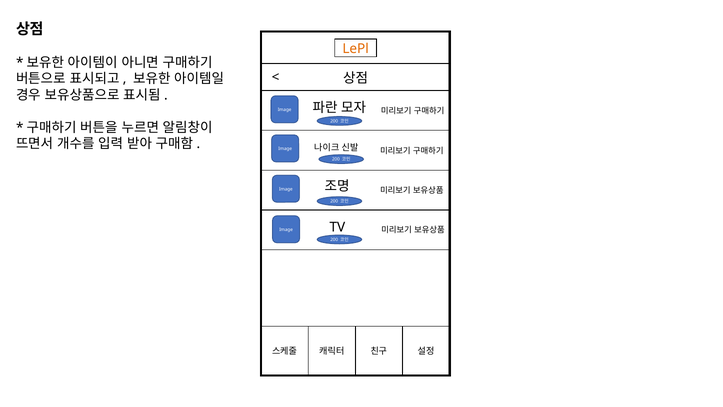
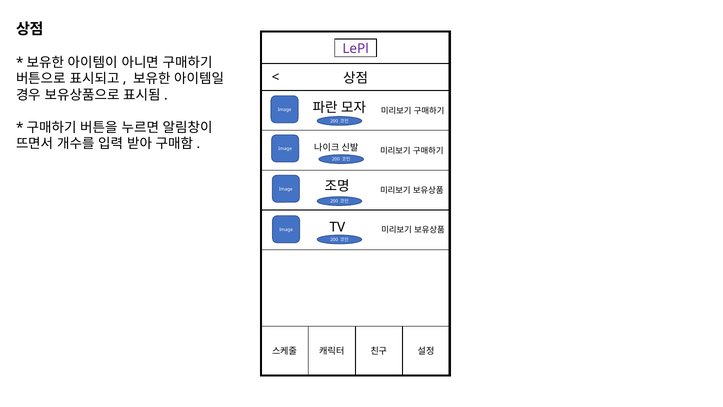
LePl colour: orange -> purple
